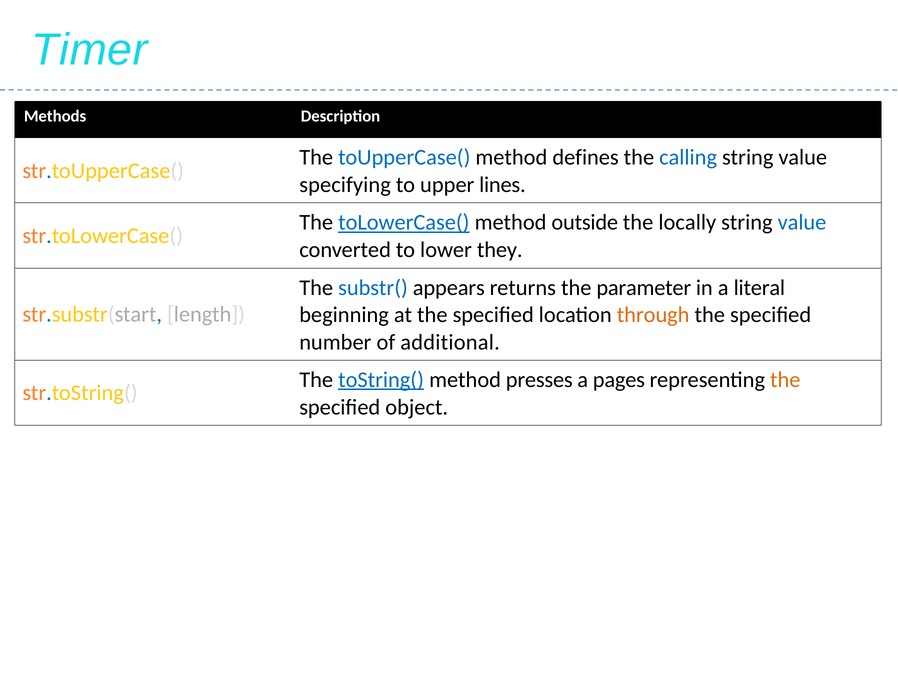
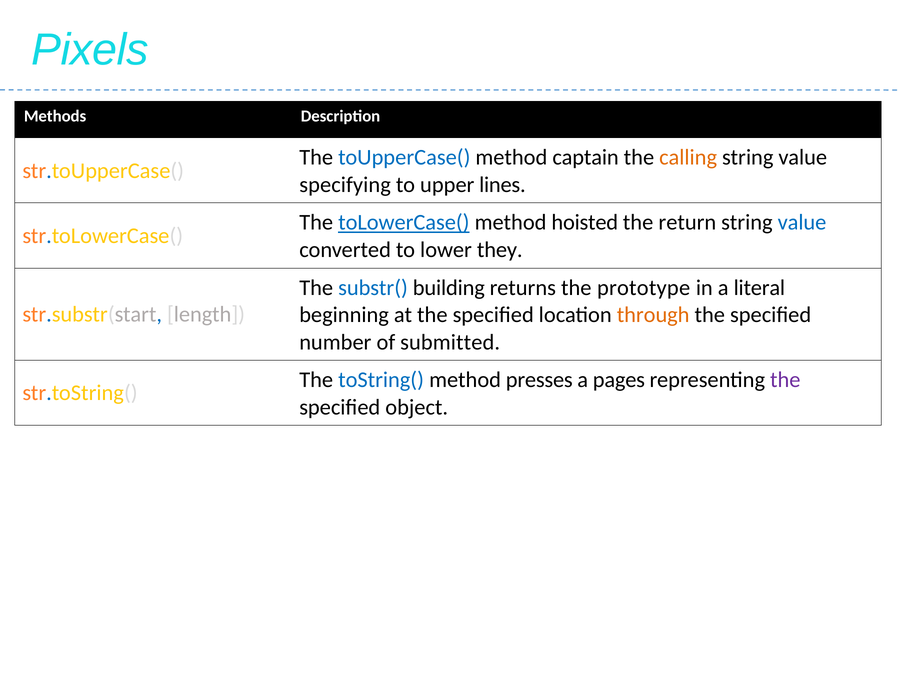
Timer: Timer -> Pixels
defines: defines -> captain
calling colour: blue -> orange
outside: outside -> hoisted
locally: locally -> return
appears: appears -> building
parameter: parameter -> prototype
additional: additional -> submitted
toString( underline: present -> none
the at (785, 379) colour: orange -> purple
